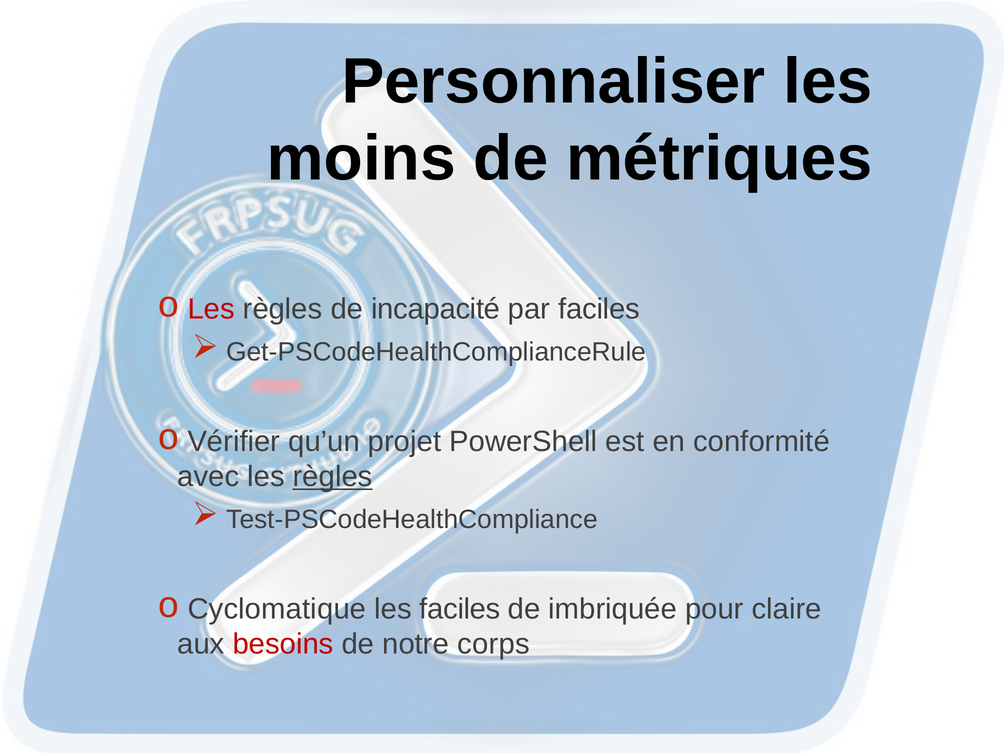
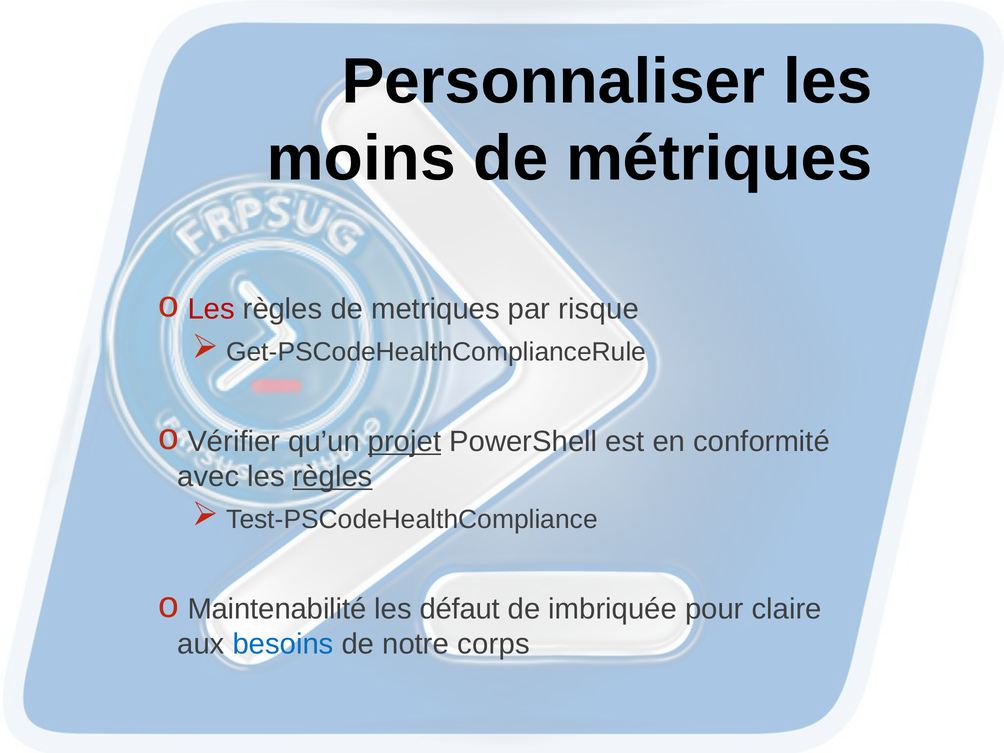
incapacité: incapacité -> metriques
par faciles: faciles -> risque
projet underline: none -> present
Cyclomatique: Cyclomatique -> Maintenabilité
les faciles: faciles -> défaut
besoins colour: red -> blue
